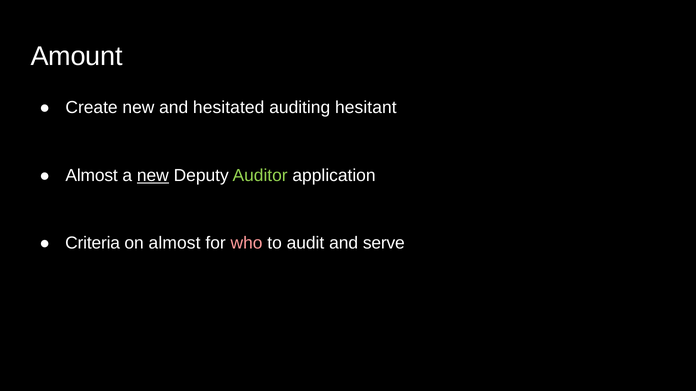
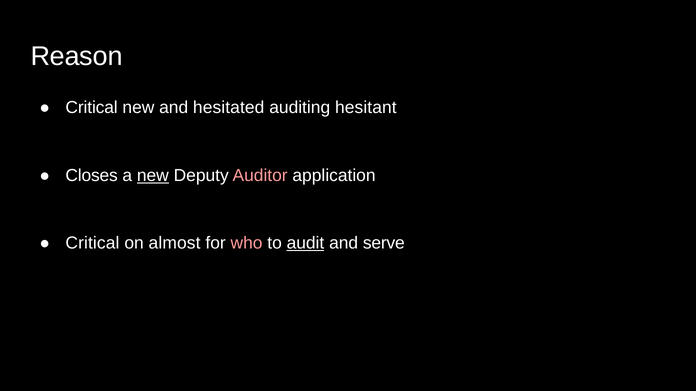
Amount: Amount -> Reason
Create at (92, 108): Create -> Critical
Almost at (92, 176): Almost -> Closes
Auditor colour: light green -> pink
Criteria at (93, 244): Criteria -> Critical
audit underline: none -> present
